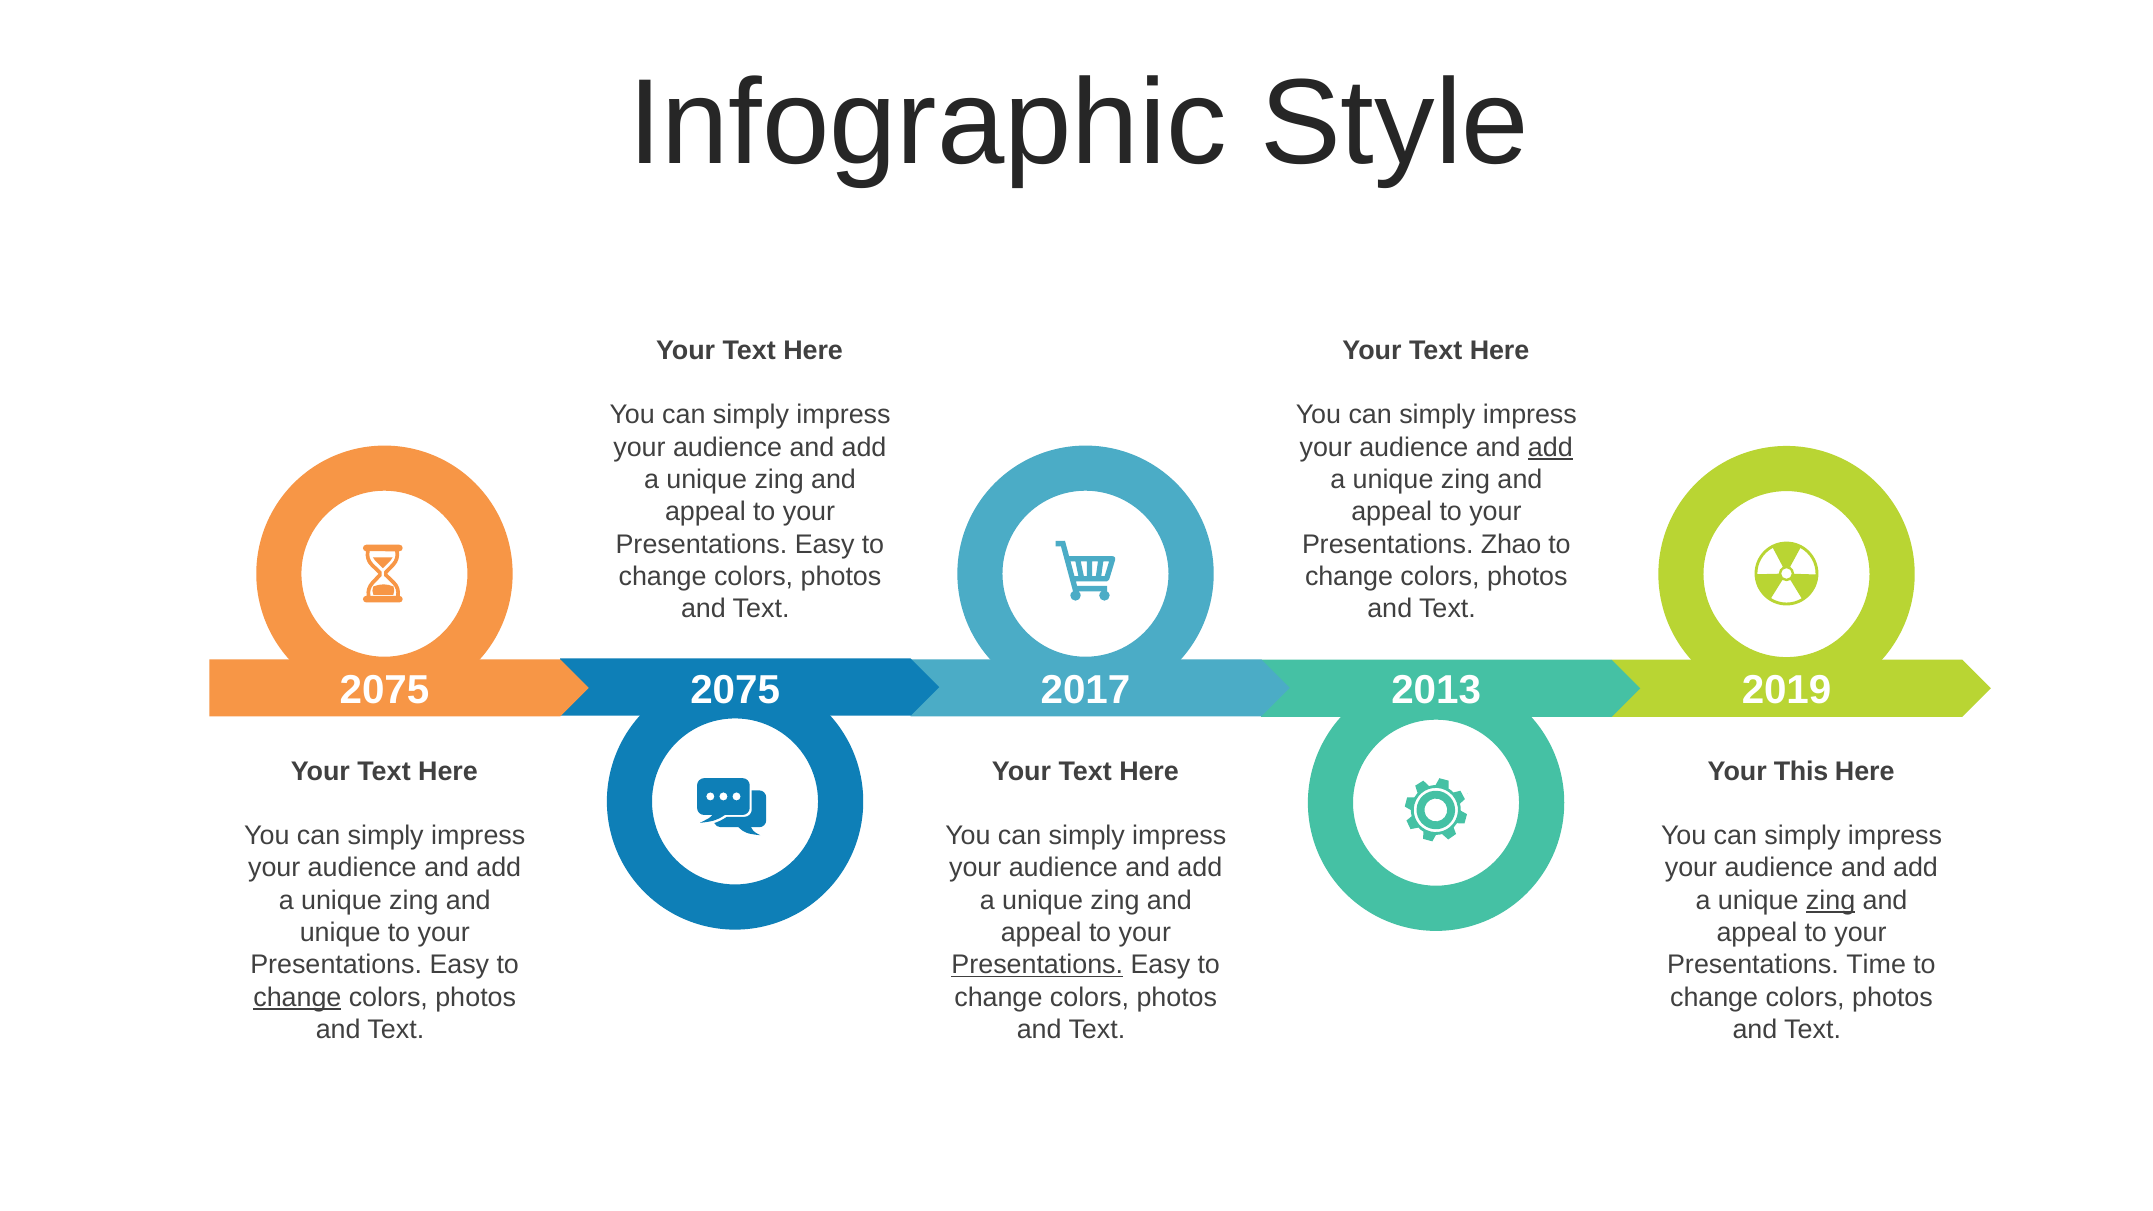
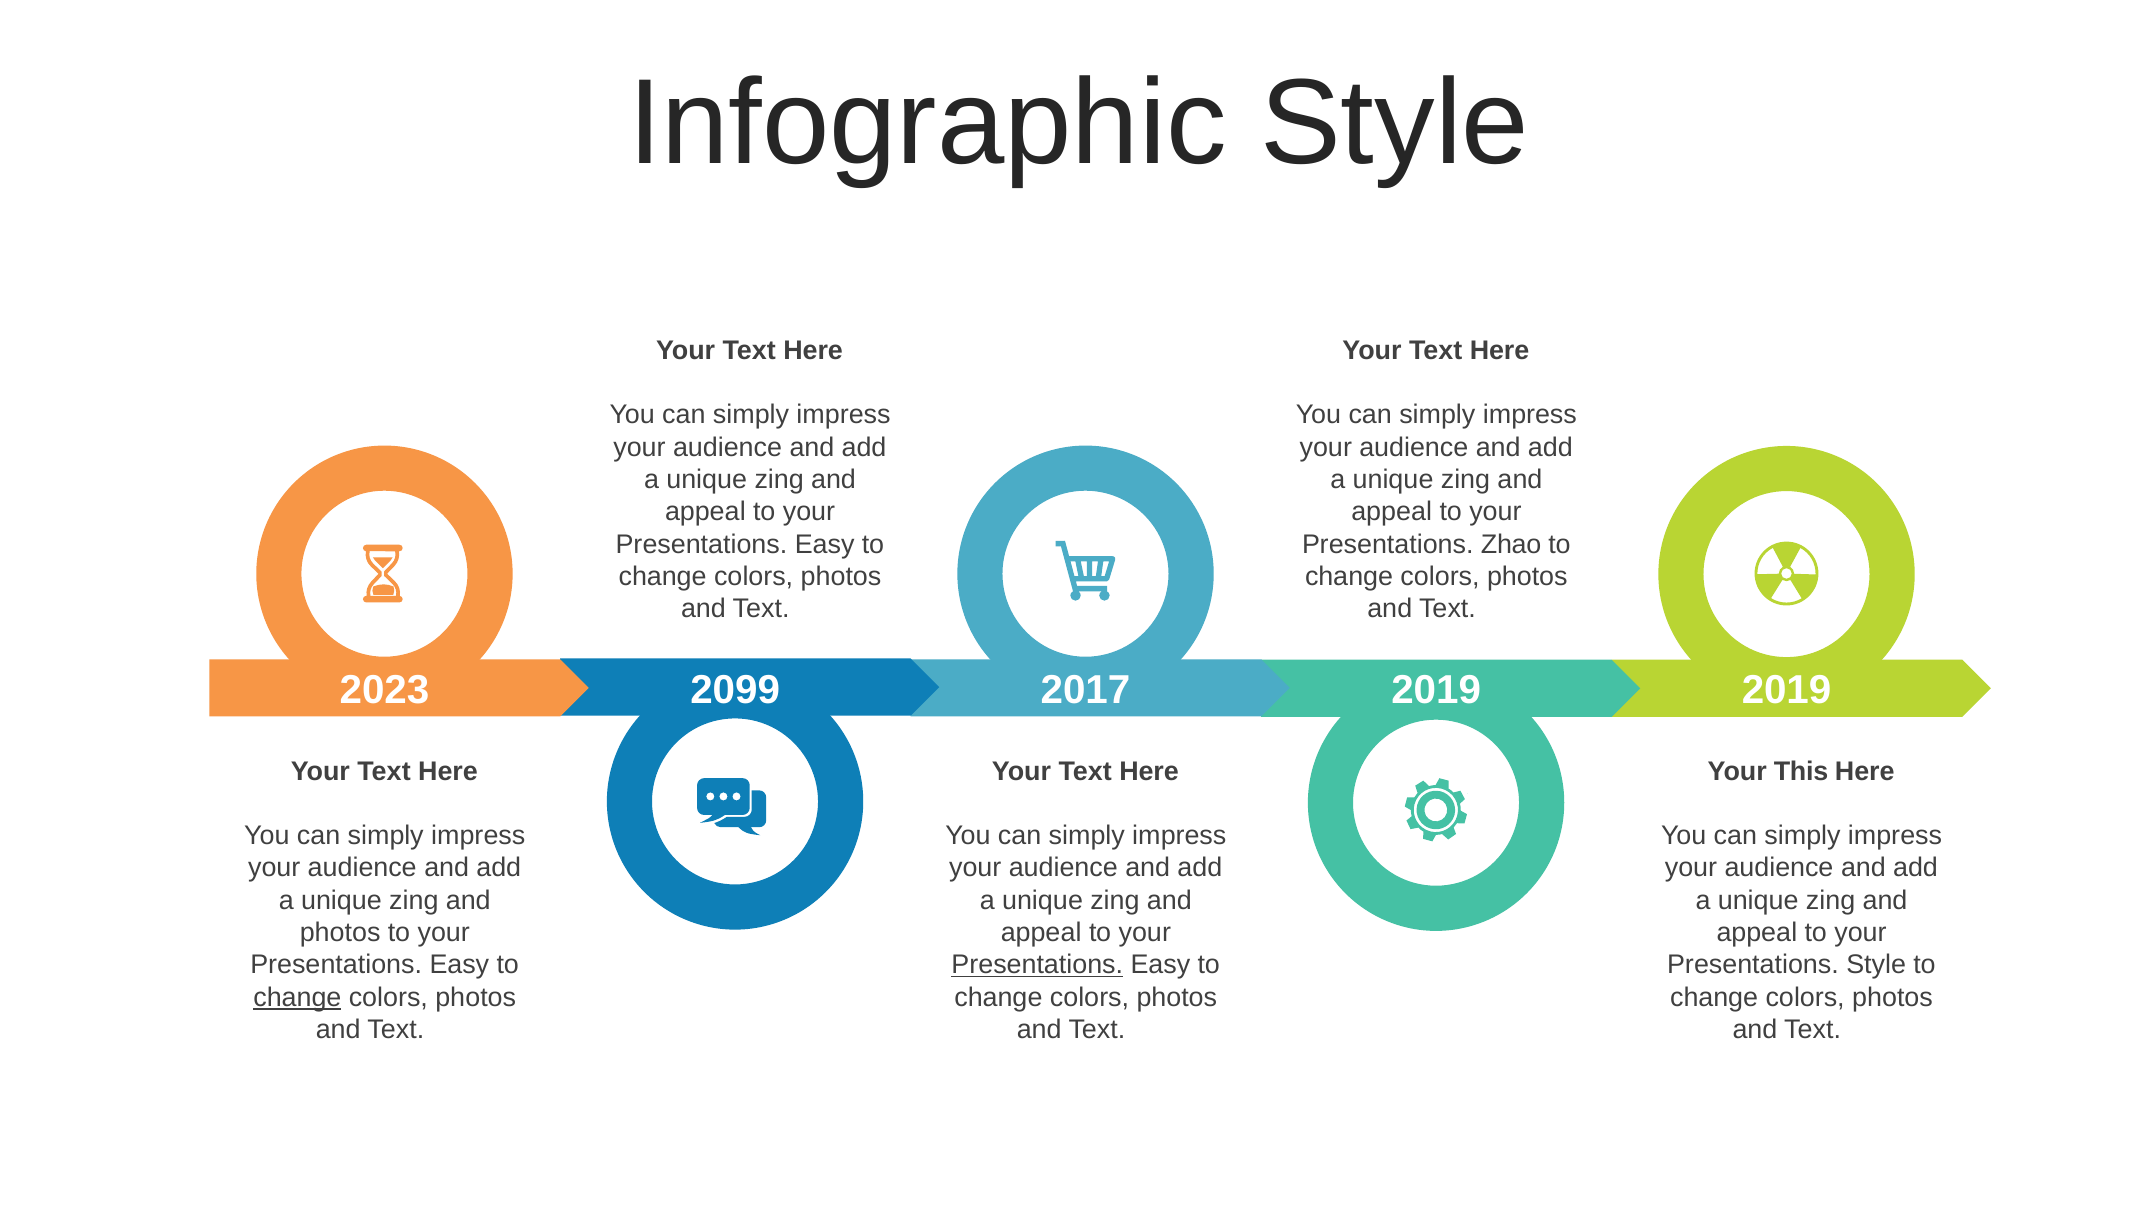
add at (1550, 447) underline: present -> none
2075 at (385, 690): 2075 -> 2023
2075 at (735, 690): 2075 -> 2099
2017 2013: 2013 -> 2019
zing at (1831, 900) underline: present -> none
unique at (340, 933): unique -> photos
Presentations Time: Time -> Style
